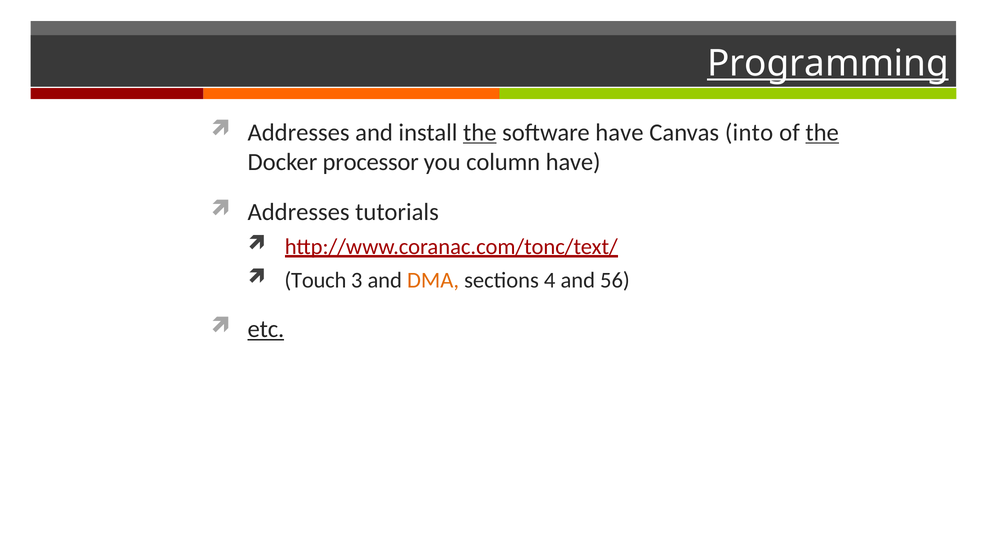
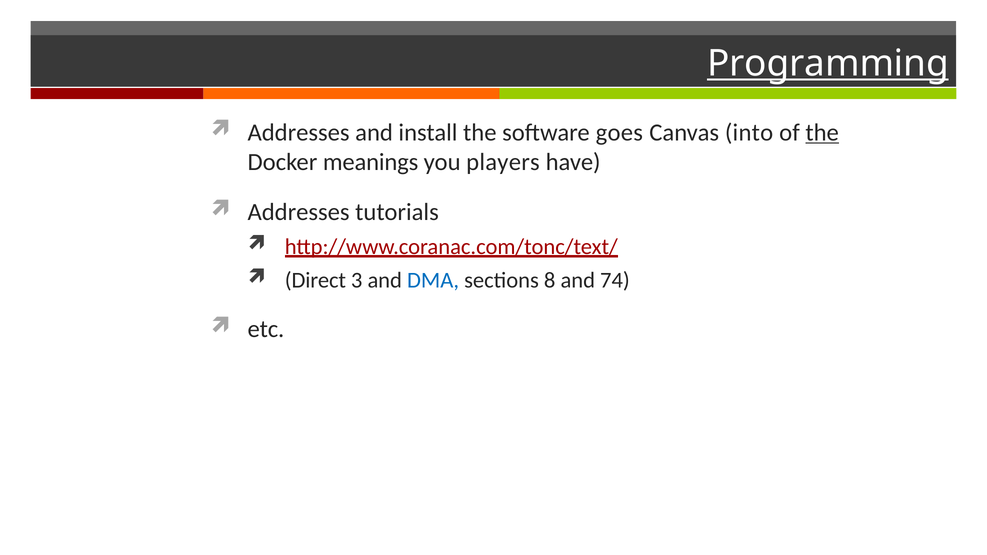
the at (480, 132) underline: present -> none
software have: have -> goes
processor: processor -> meanings
column: column -> players
Touch: Touch -> Direct
DMA colour: orange -> blue
4: 4 -> 8
56: 56 -> 74
etc underline: present -> none
